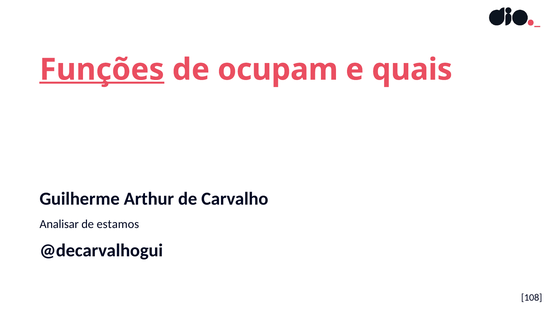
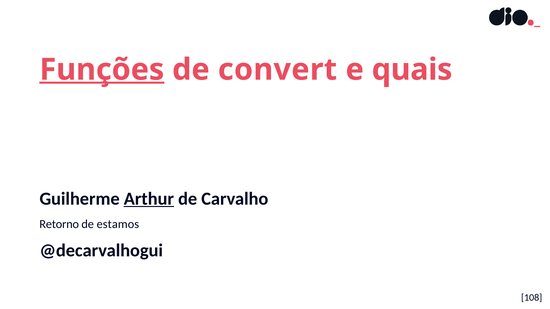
ocupam: ocupam -> convert
Arthur underline: none -> present
Analisar: Analisar -> Retorno
